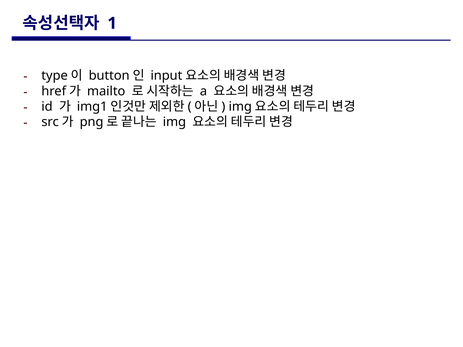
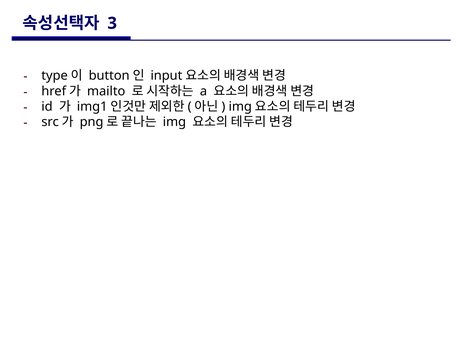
1: 1 -> 3
